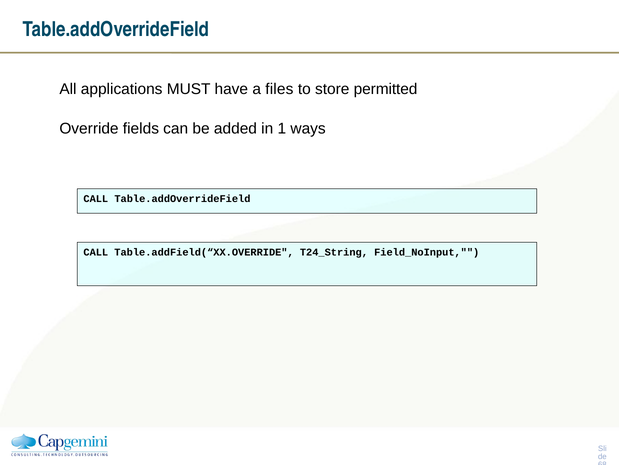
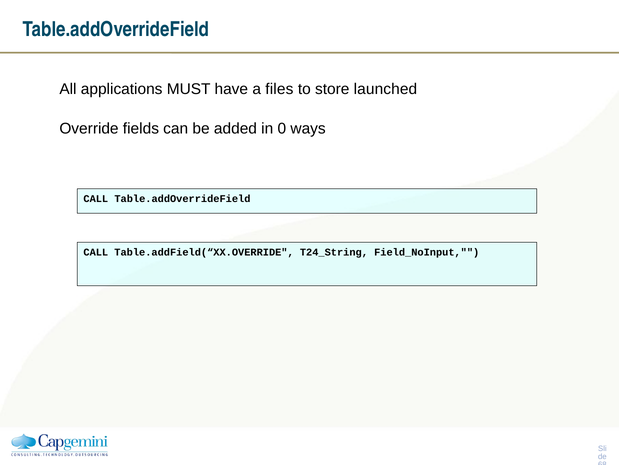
permitted: permitted -> launched
1: 1 -> 0
